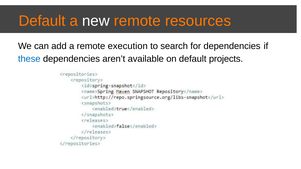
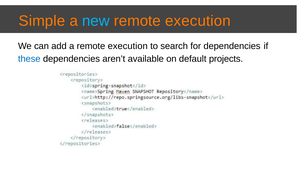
Default at (42, 21): Default -> Simple
new colour: white -> light blue
resources at (198, 21): resources -> execution
